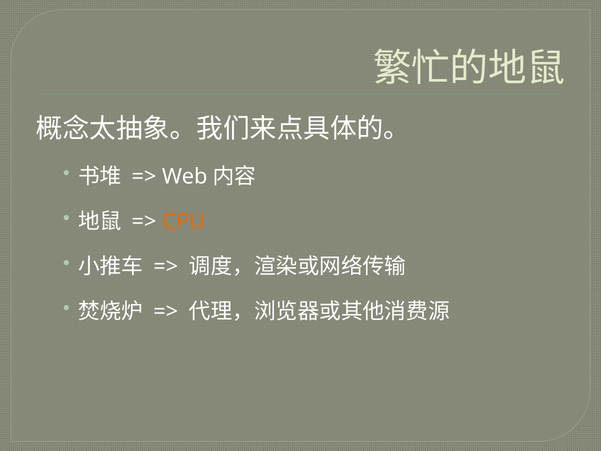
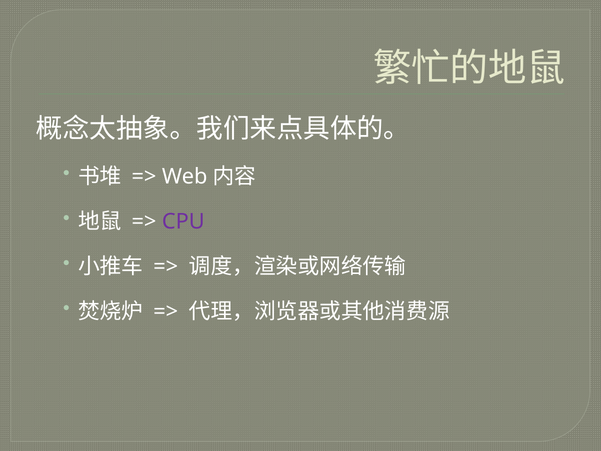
CPU colour: orange -> purple
